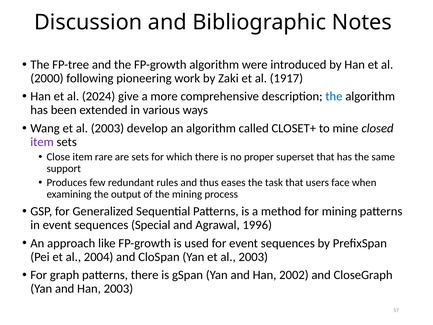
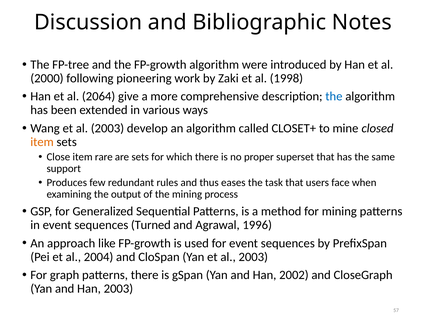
1917: 1917 -> 1998
2024: 2024 -> 2064
item at (42, 142) colour: purple -> orange
Special: Special -> Turned
